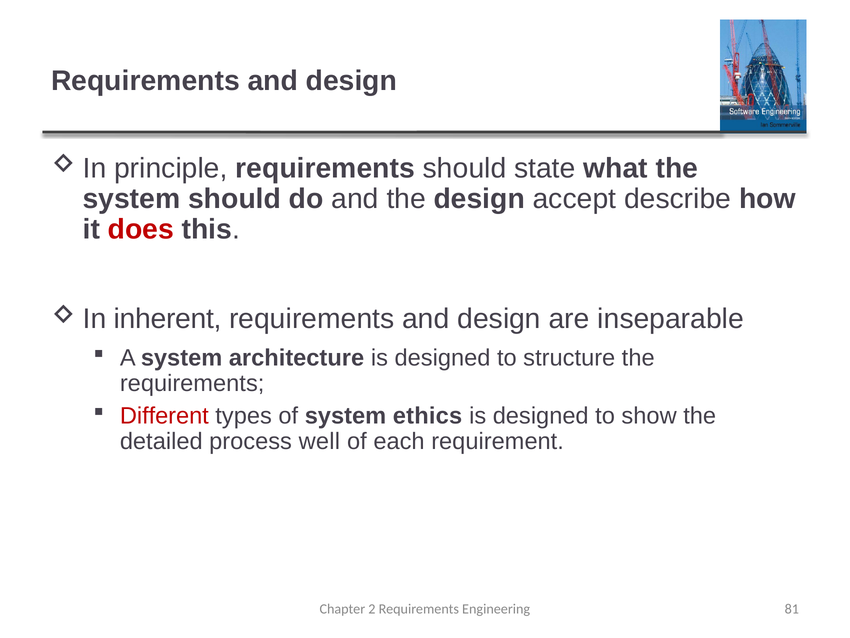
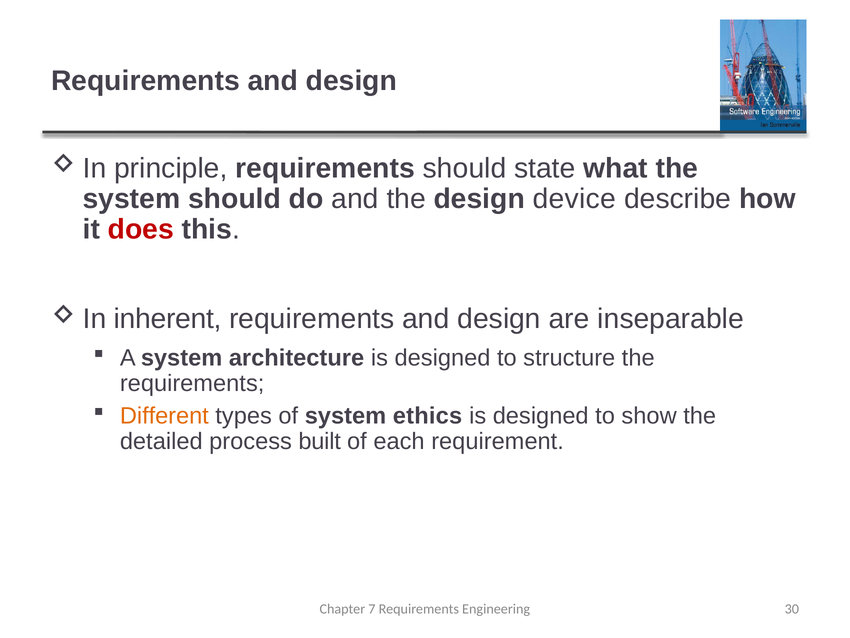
accept: accept -> device
Different colour: red -> orange
well: well -> built
2: 2 -> 7
81: 81 -> 30
